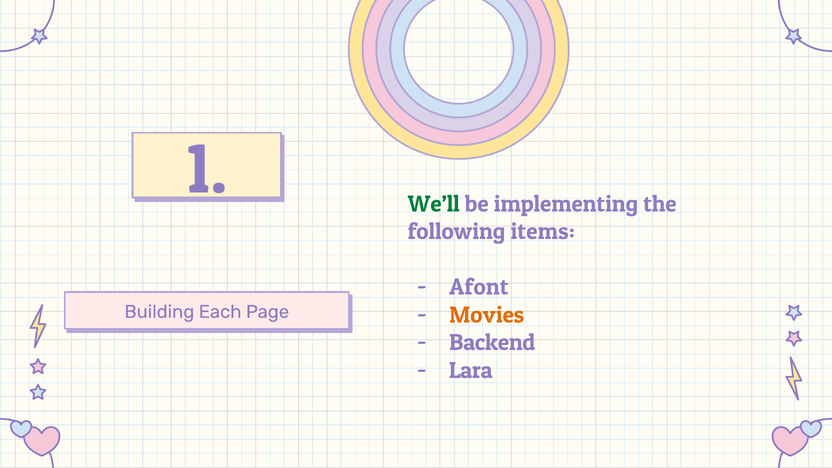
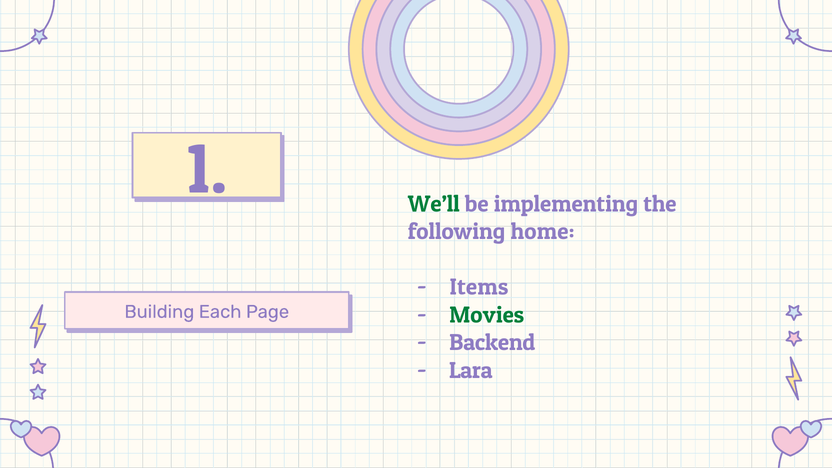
items: items -> home
Afont: Afont -> Items
Movies colour: orange -> green
